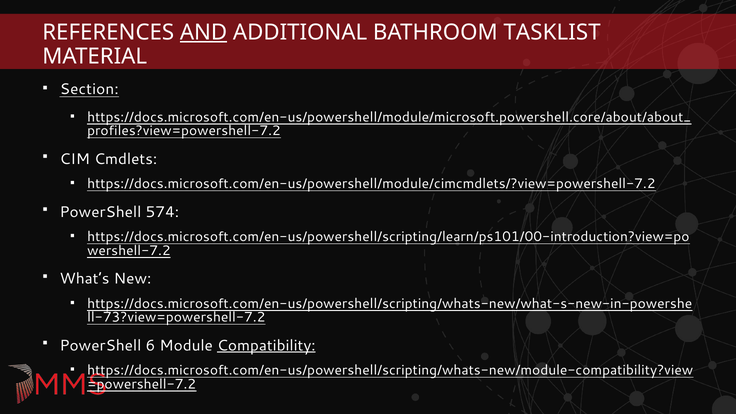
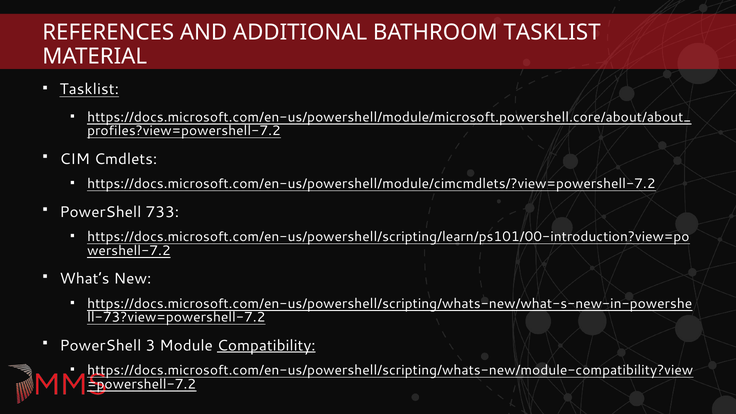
AND underline: present -> none
Section at (89, 89): Section -> Tasklist
574: 574 -> 733
6: 6 -> 3
